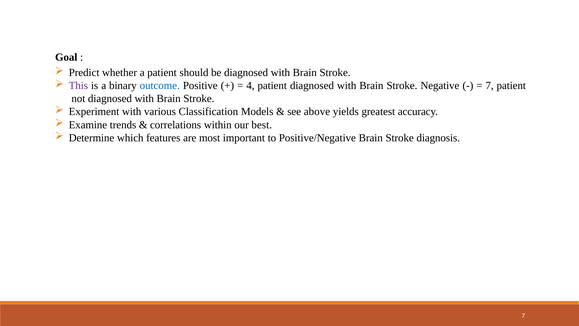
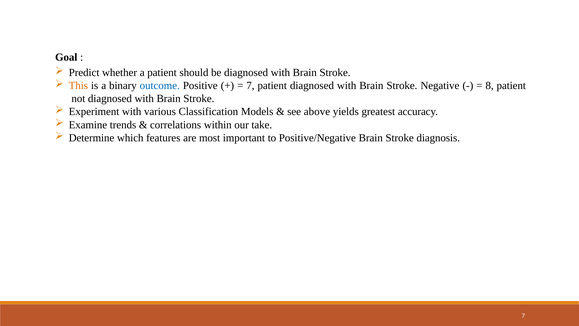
This colour: purple -> orange
4 at (250, 86): 4 -> 7
7 at (490, 86): 7 -> 8
best: best -> take
